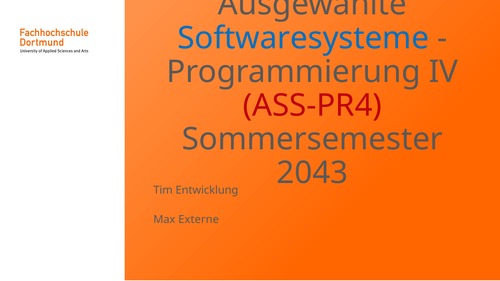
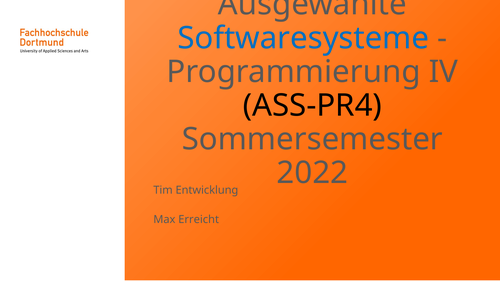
ASS-PR4 colour: red -> black
2043: 2043 -> 2022
Externe: Externe -> Erreicht
